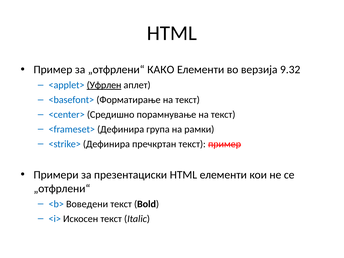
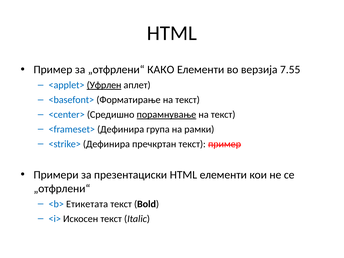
9.32: 9.32 -> 7.55
порамнување underline: none -> present
Воведени: Воведени -> Етикетата
